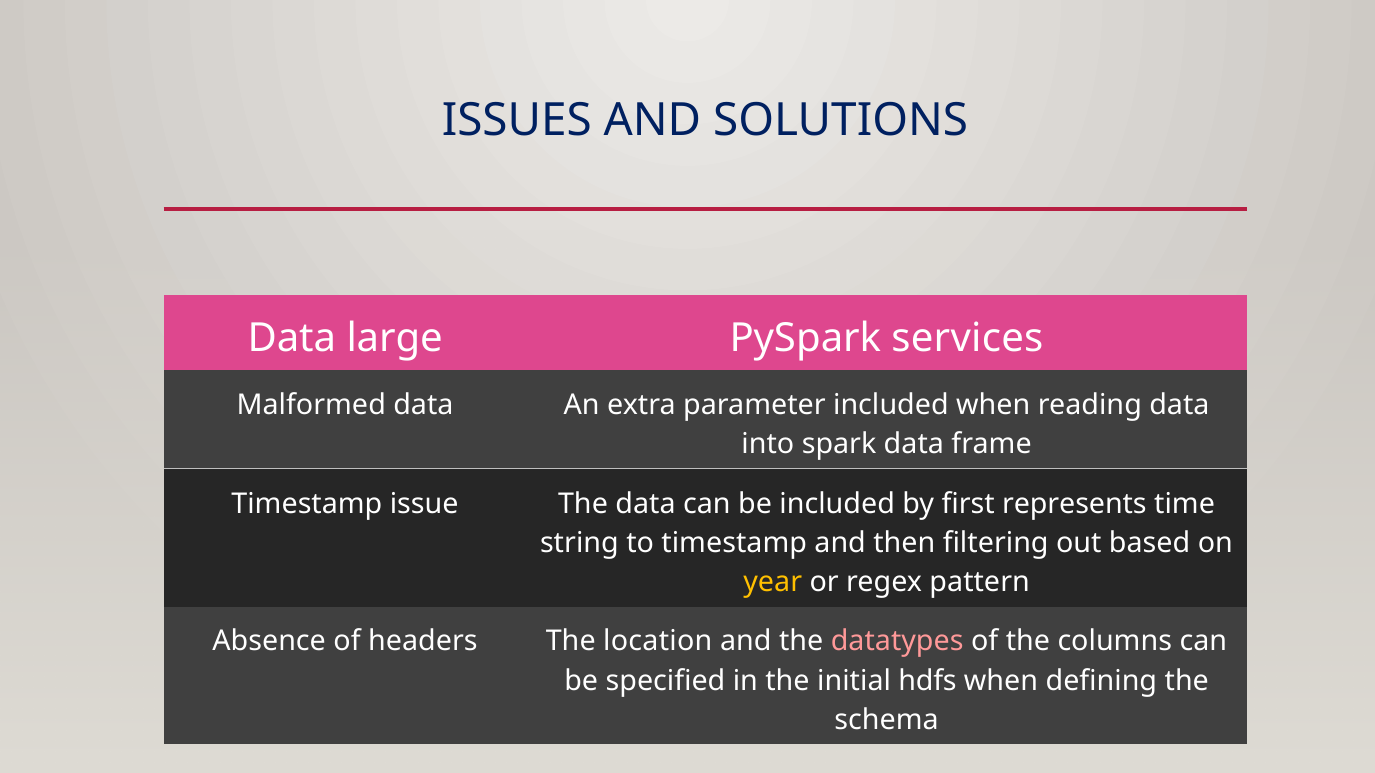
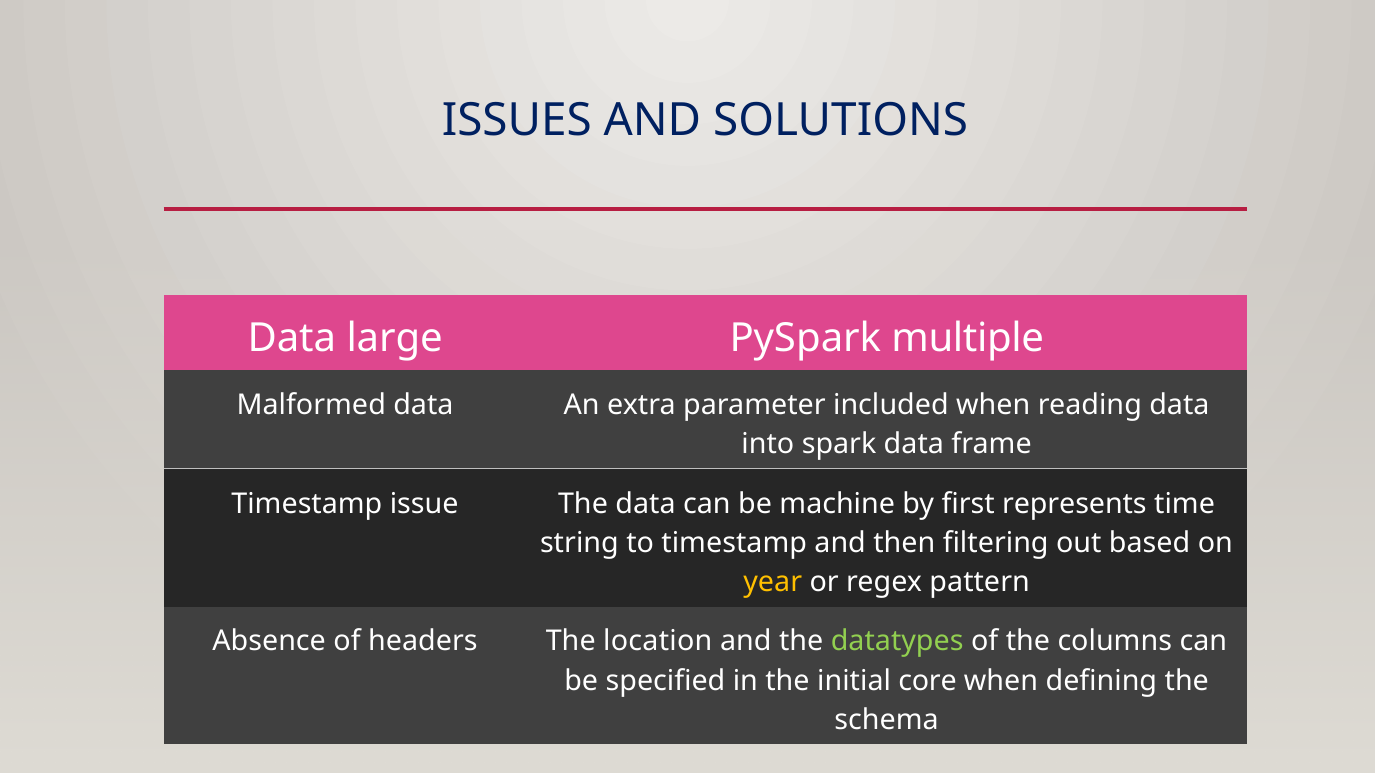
services: services -> multiple
be included: included -> machine
datatypes colour: pink -> light green
hdfs: hdfs -> core
